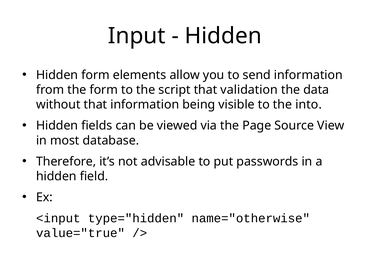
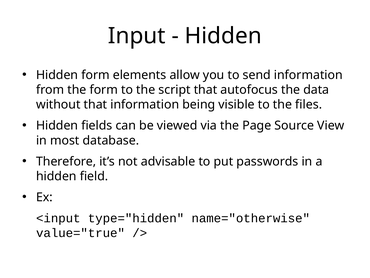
validation: validation -> autofocus
into: into -> files
